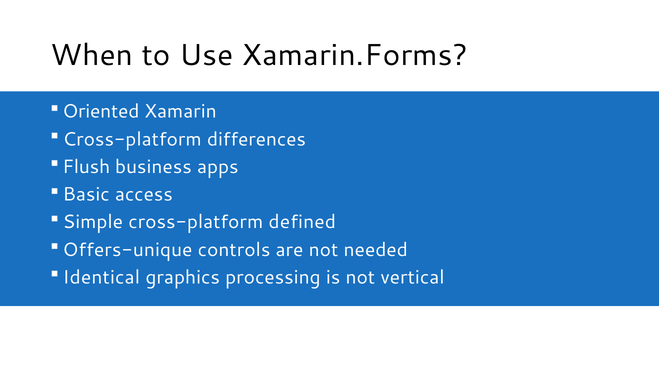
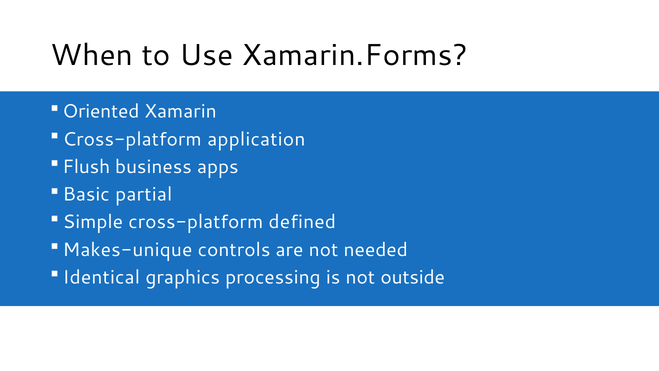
differences: differences -> application
access: access -> partial
Offers-unique: Offers-unique -> Makes-unique
vertical: vertical -> outside
